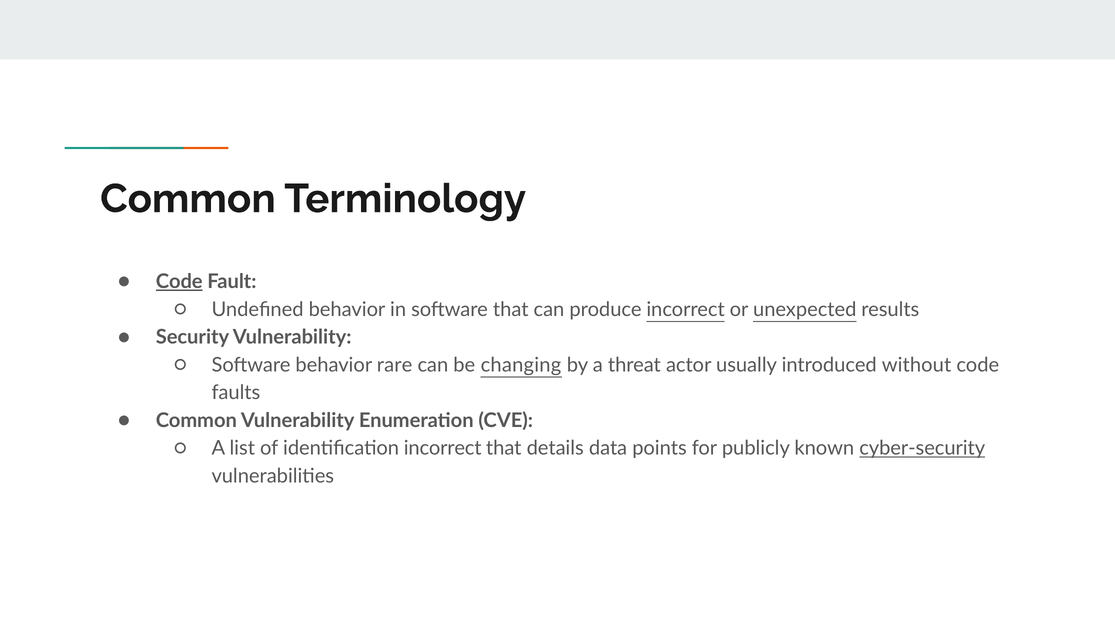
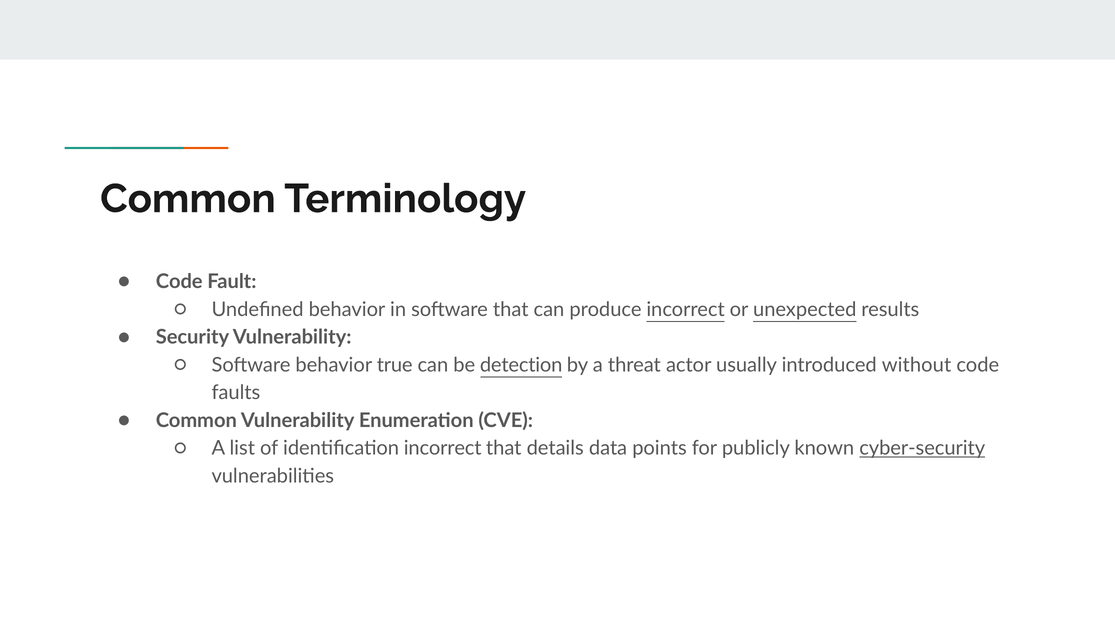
Code at (179, 282) underline: present -> none
rare: rare -> true
changing: changing -> detection
